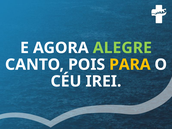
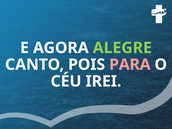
PARA colour: yellow -> pink
